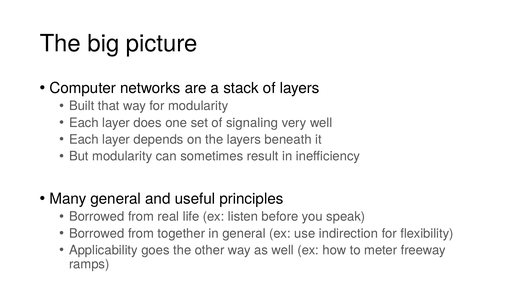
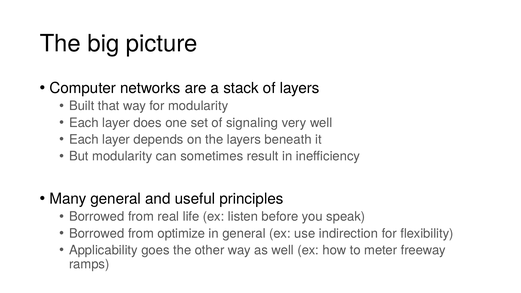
together: together -> optimize
